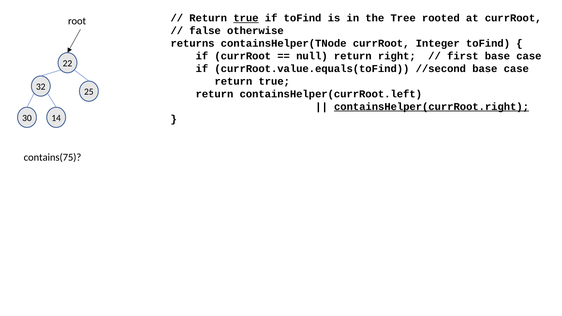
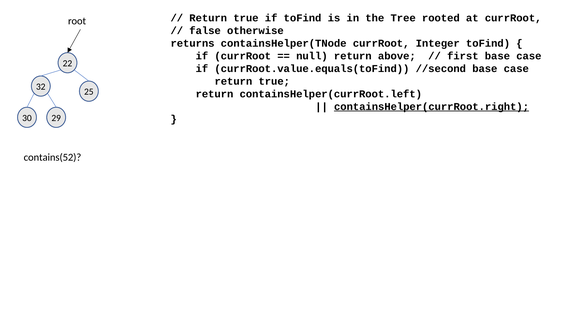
true at (246, 18) underline: present -> none
right: right -> above
14: 14 -> 29
contains(75: contains(75 -> contains(52
